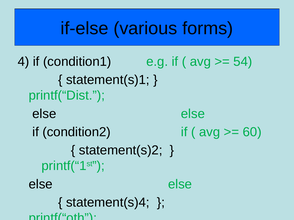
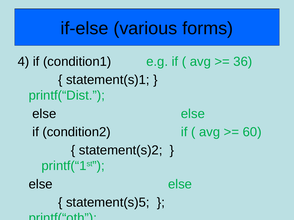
54: 54 -> 36
statement(s)4: statement(s)4 -> statement(s)5
